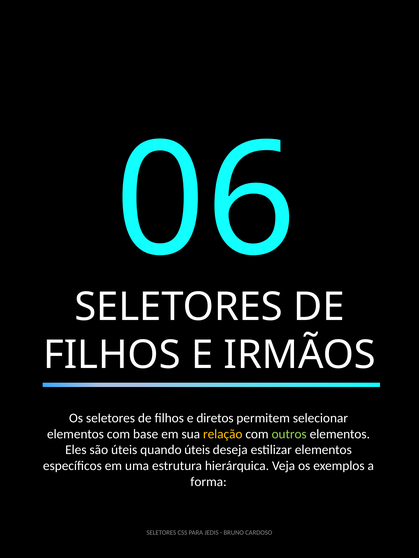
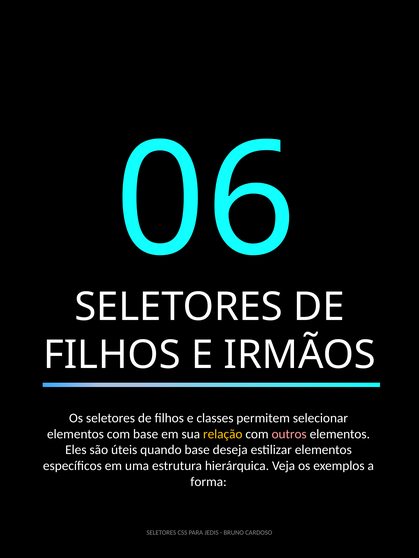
diretos: diretos -> classes
outros colour: light green -> pink
quando úteis: úteis -> base
